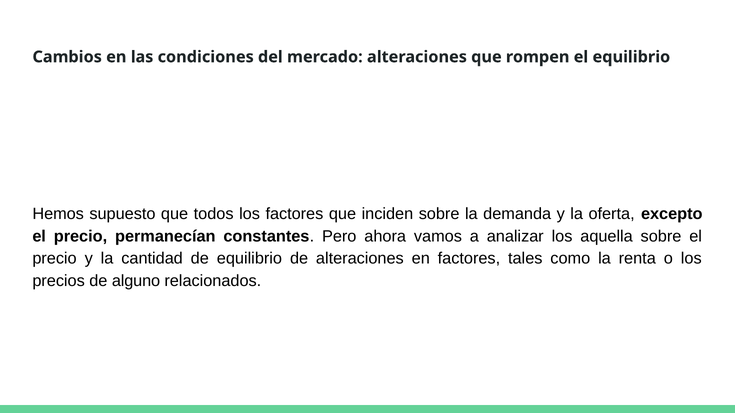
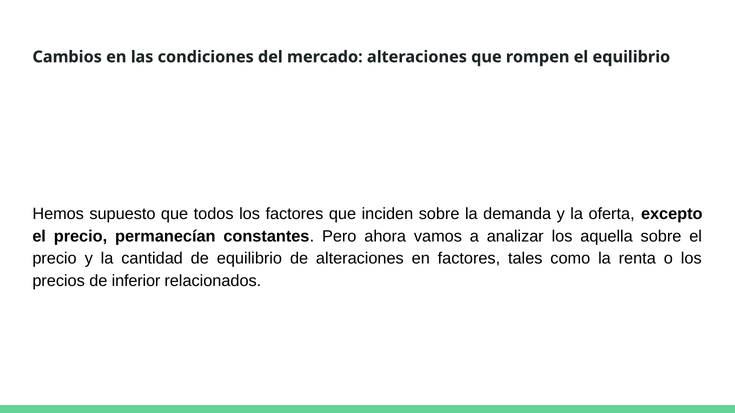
alguno: alguno -> inferior
